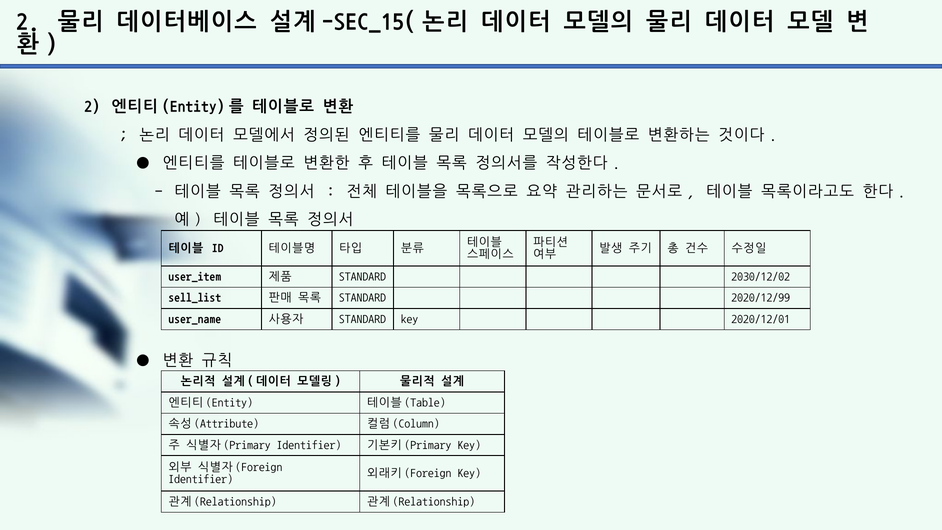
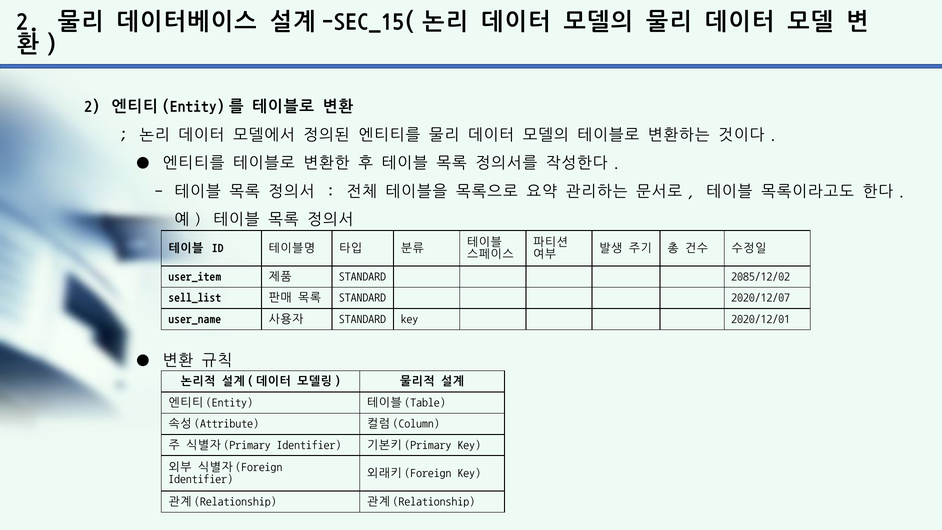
2030/12/02: 2030/12/02 -> 2085/12/02
2020/12/99: 2020/12/99 -> 2020/12/07
